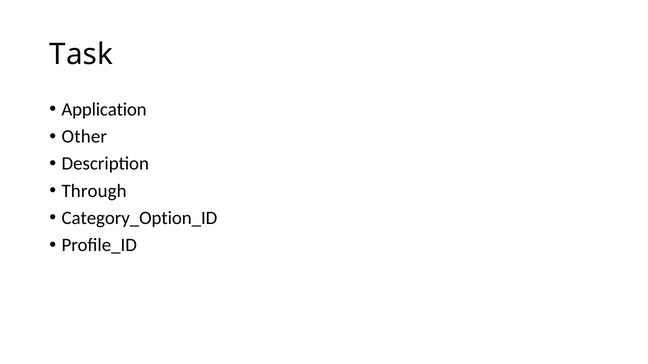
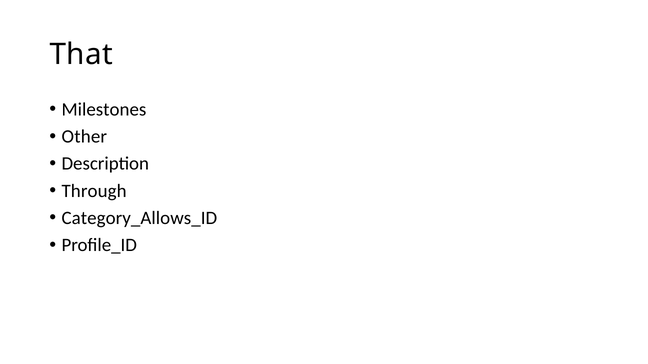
Task: Task -> That
Application: Application -> Milestones
Category_Option_ID: Category_Option_ID -> Category_Allows_ID
